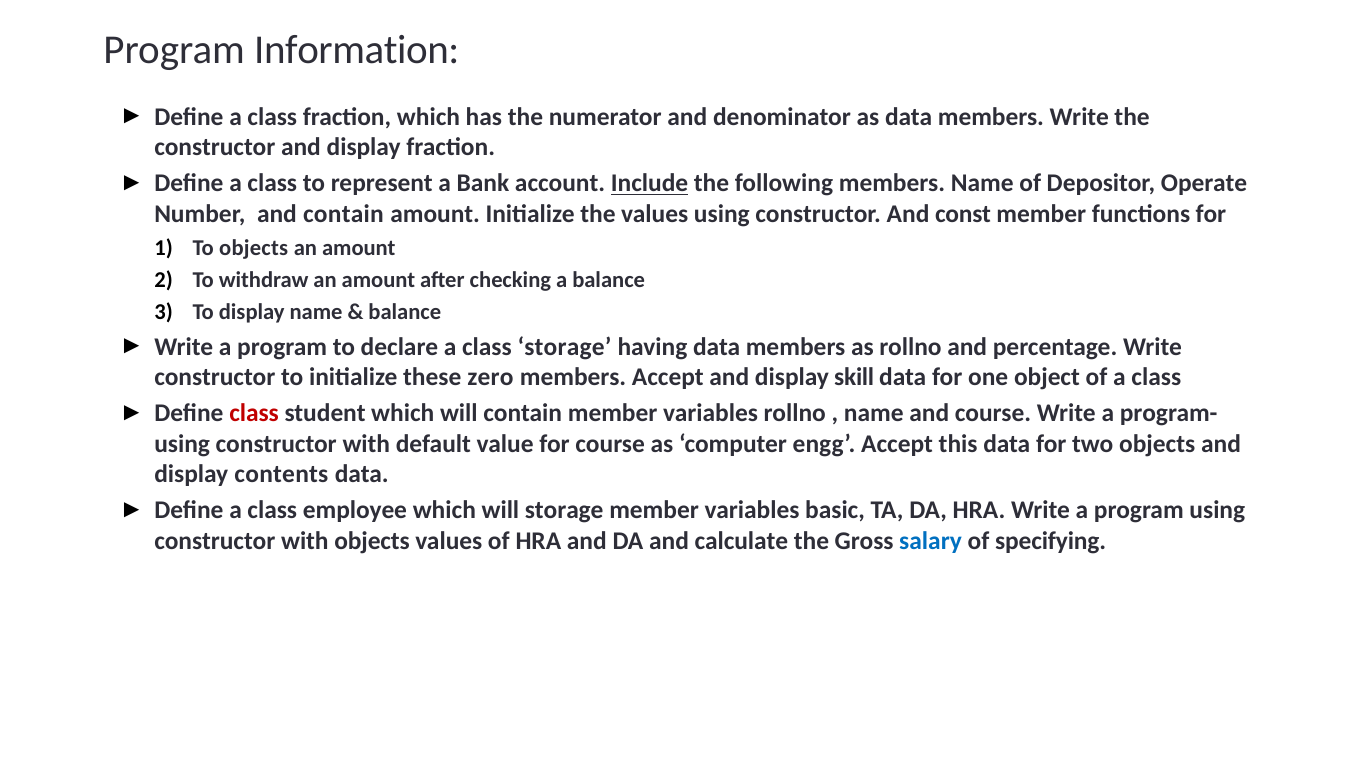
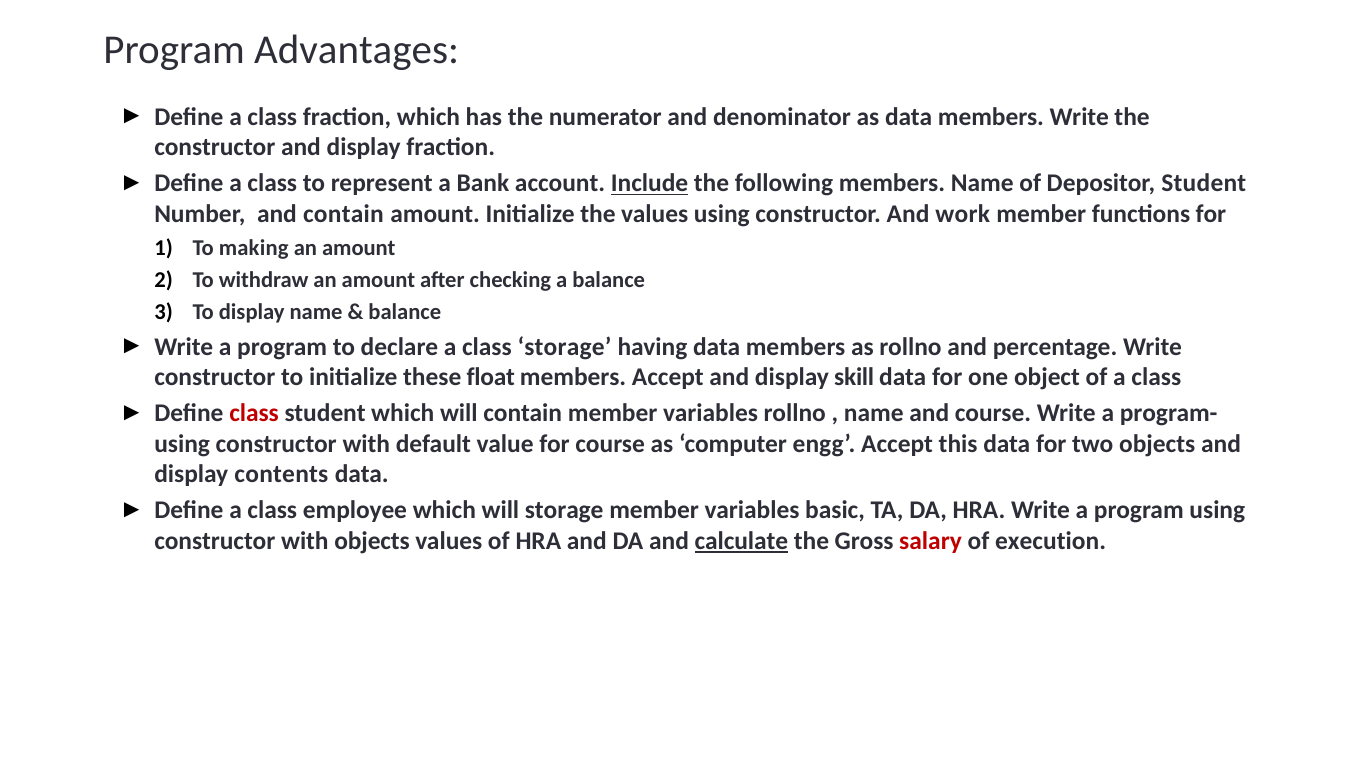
Information: Information -> Advantages
Depositor Operate: Operate -> Student
const: const -> work
To objects: objects -> making
zero: zero -> float
calculate underline: none -> present
salary colour: blue -> red
specifying: specifying -> execution
